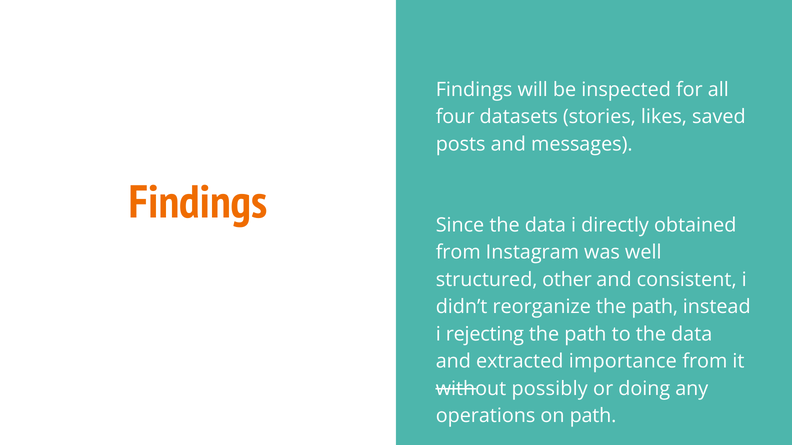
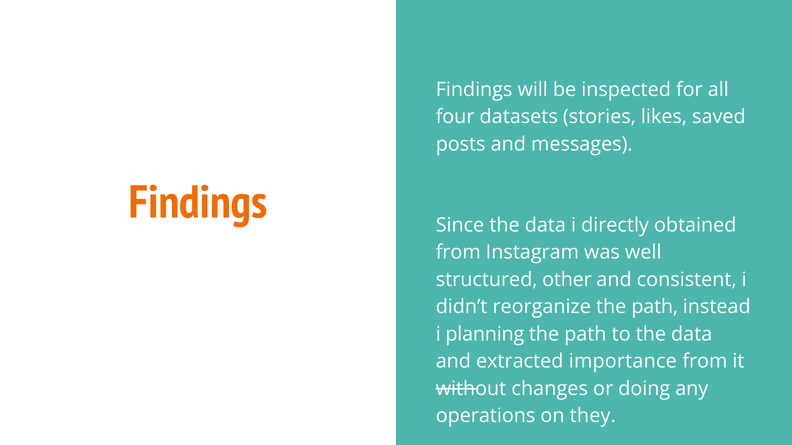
rejecting: rejecting -> planning
possibly: possibly -> changes
on path: path -> they
